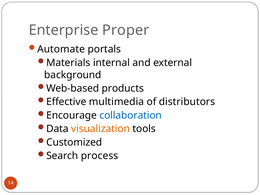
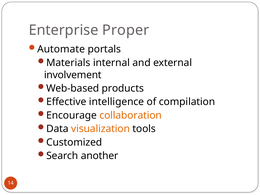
background: background -> involvement
multimedia: multimedia -> intelligence
distributors: distributors -> compilation
collaboration colour: blue -> orange
process: process -> another
